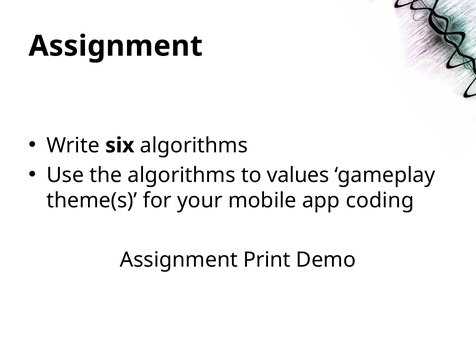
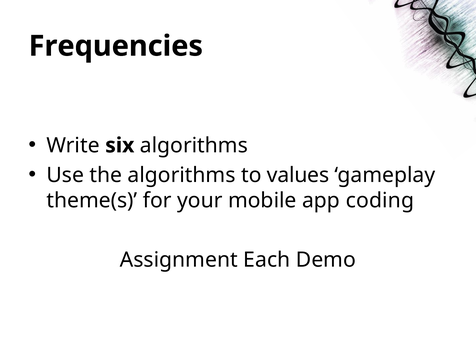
Assignment at (116, 46): Assignment -> Frequencies
Print: Print -> Each
